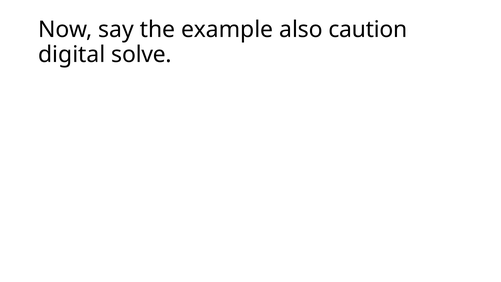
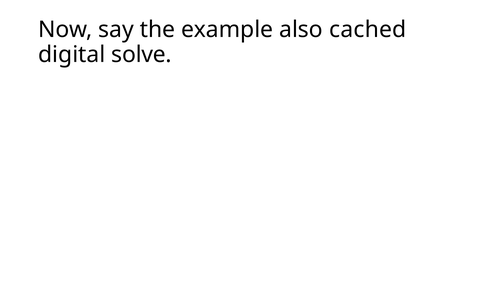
caution: caution -> cached
